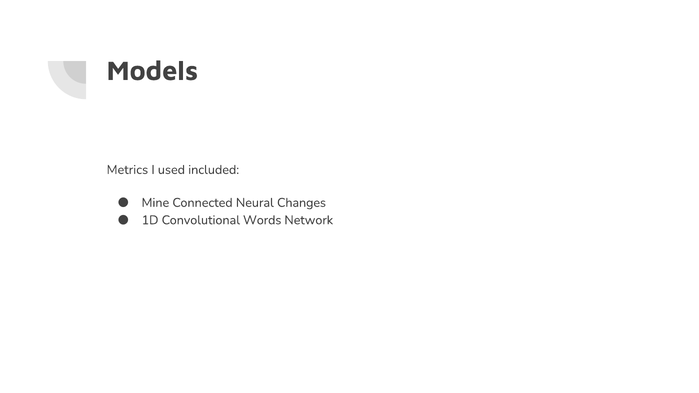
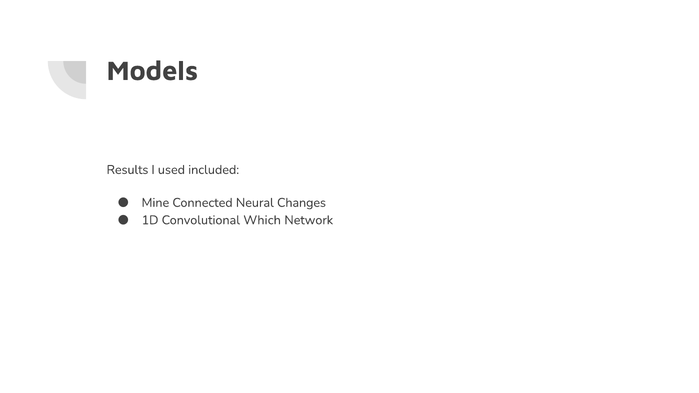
Metrics: Metrics -> Results
Words: Words -> Which
